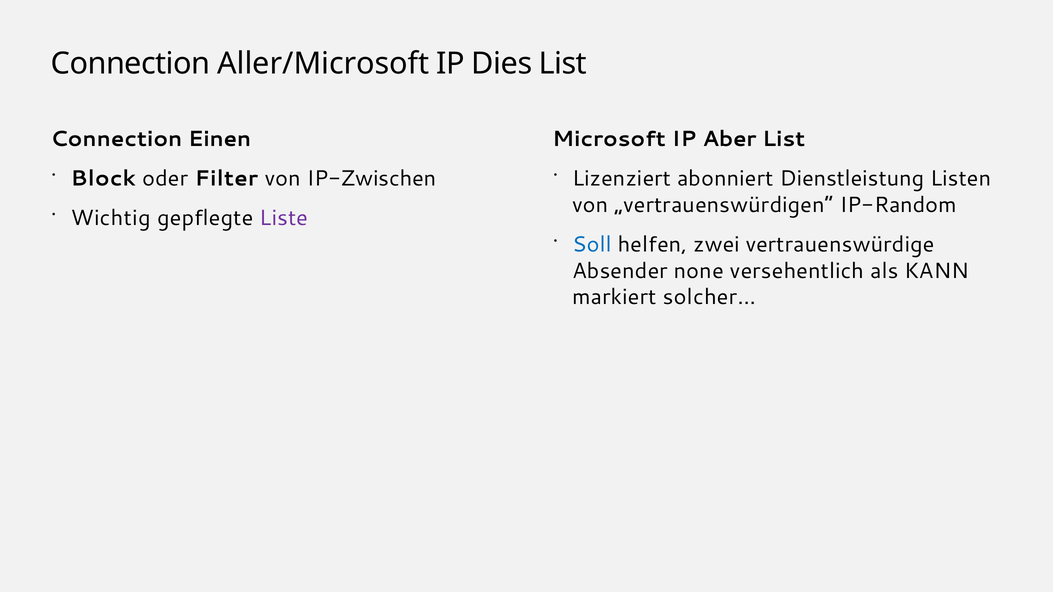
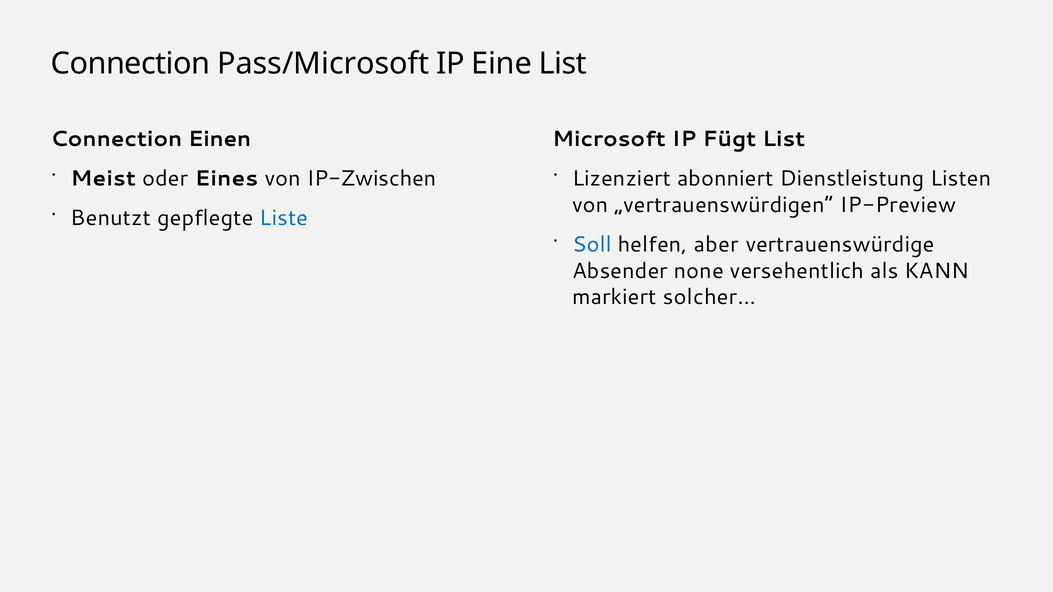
Aller/Microsoft: Aller/Microsoft -> Pass/Microsoft
Dies: Dies -> Eine
Aber: Aber -> Fügt
Block: Block -> Meist
Filter: Filter -> Eines
IP-Random: IP-Random -> IP-Preview
Wichtig: Wichtig -> Benutzt
Liste colour: purple -> blue
zwei: zwei -> aber
